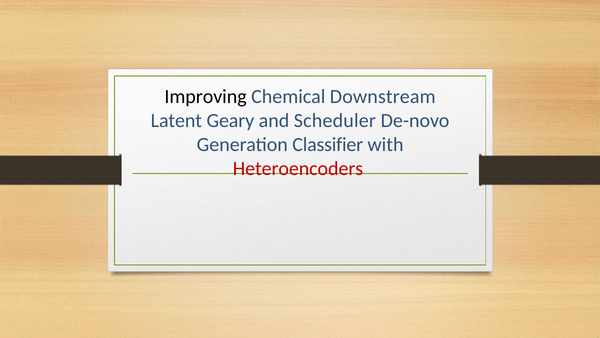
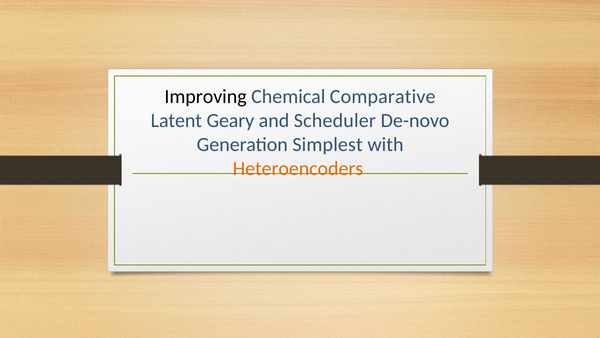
Downstream: Downstream -> Comparative
Classifier: Classifier -> Simplest
Heteroencoders colour: red -> orange
